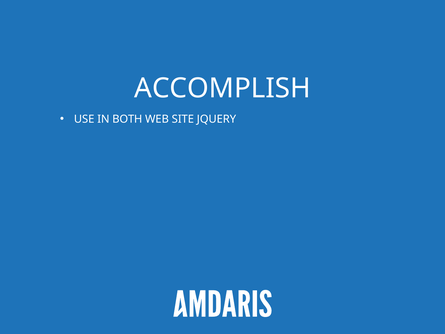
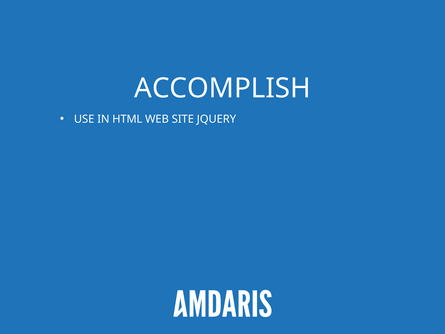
BOTH: BOTH -> HTML
